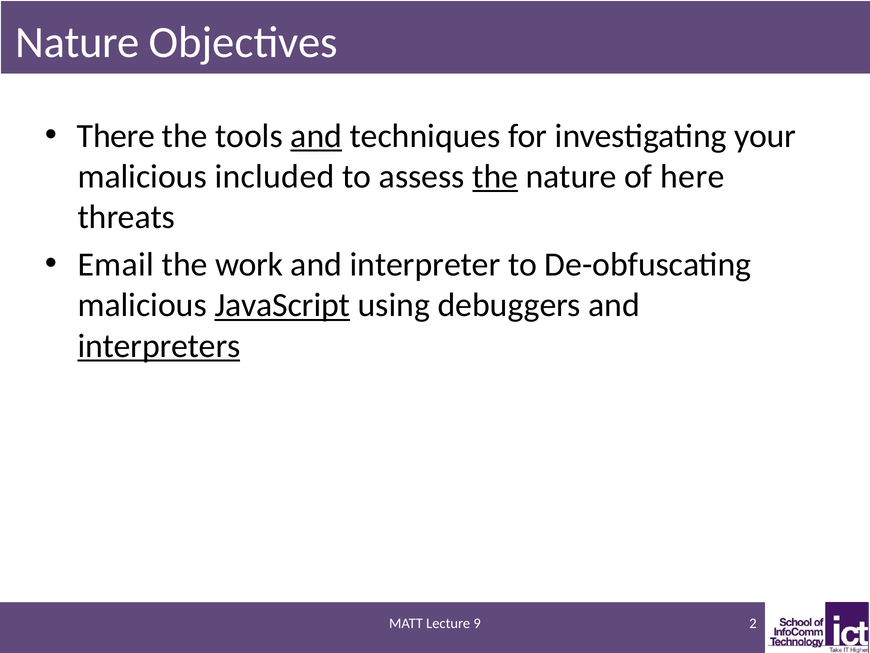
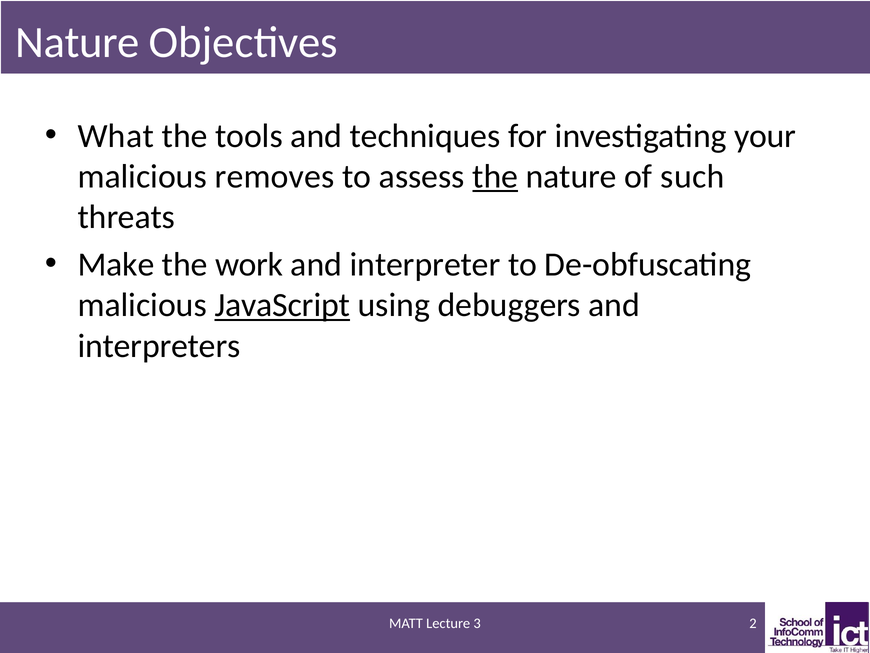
There: There -> What
and at (316, 136) underline: present -> none
included: included -> removes
here: here -> such
Email: Email -> Make
interpreters underline: present -> none
9: 9 -> 3
